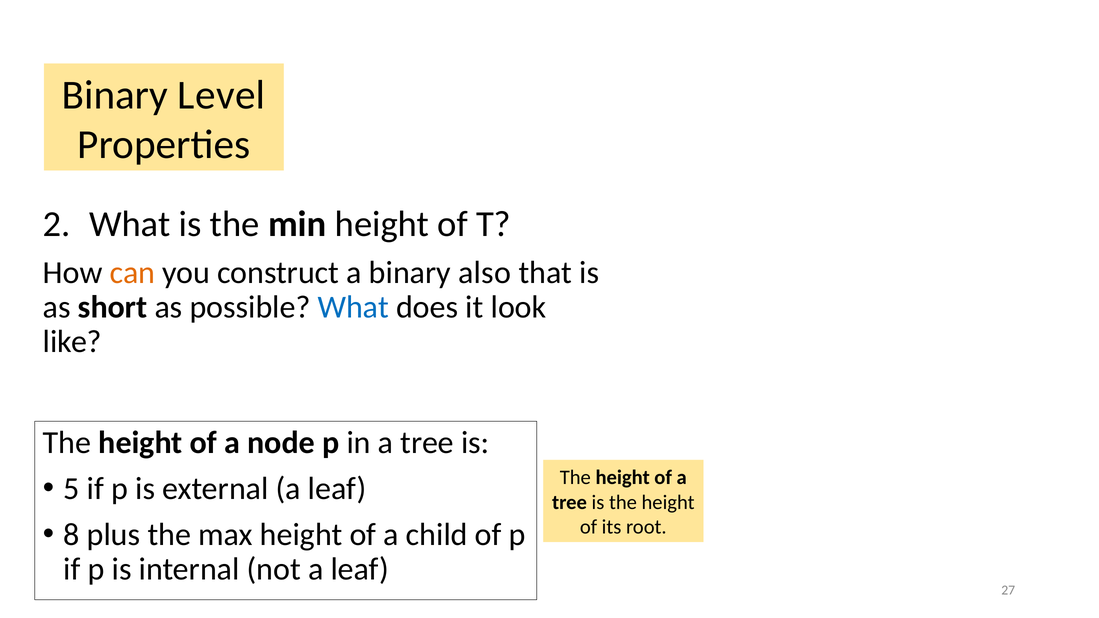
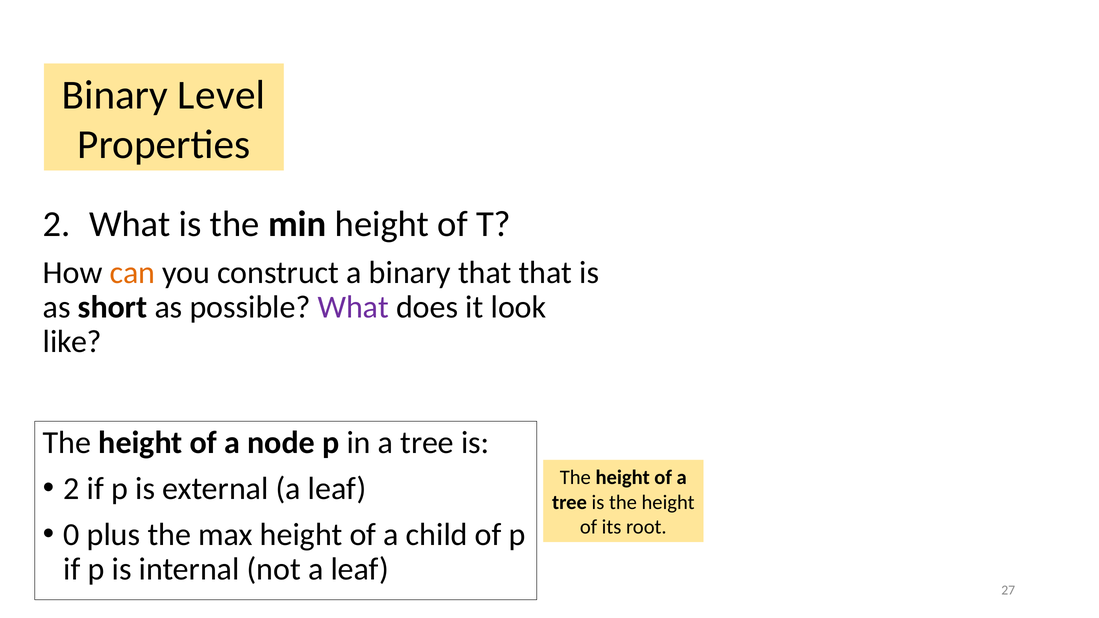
binary also: also -> that
What at (353, 307) colour: blue -> purple
5 at (72, 489): 5 -> 2
8: 8 -> 0
